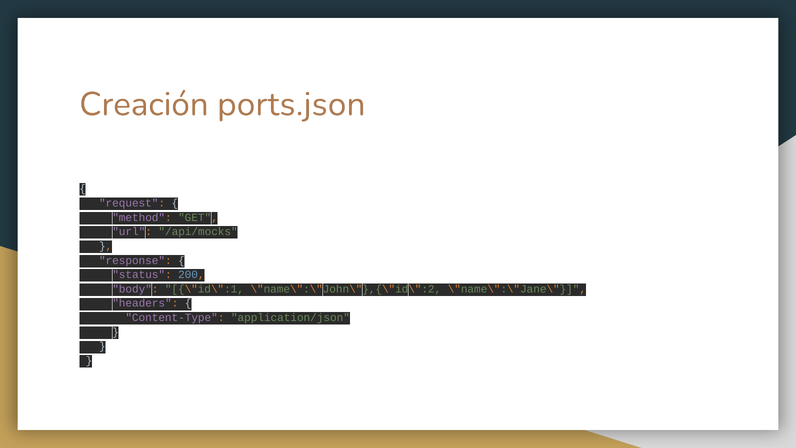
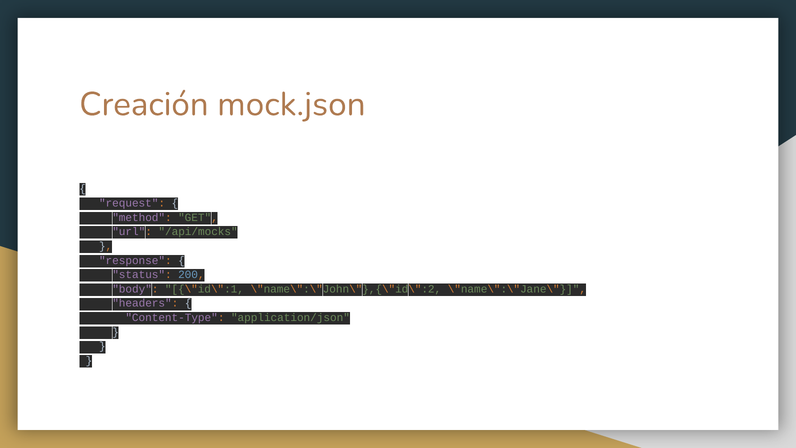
ports.json: ports.json -> mock.json
